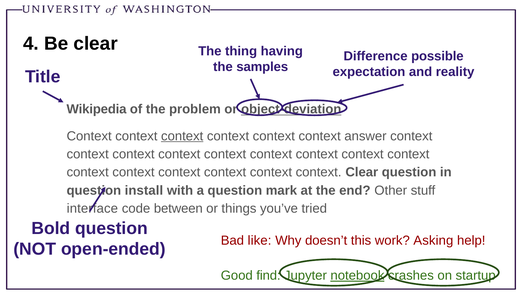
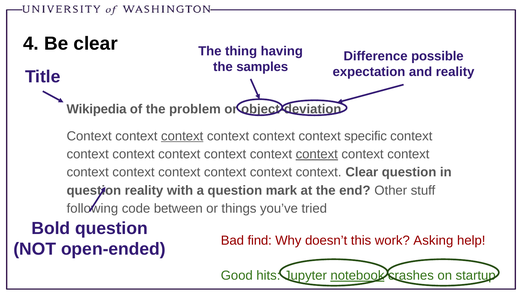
object-deviation underline: present -> none
answer: answer -> specific
context at (317, 154) underline: none -> present
question install: install -> reality
interface: interface -> following
like: like -> find
find: find -> hits
